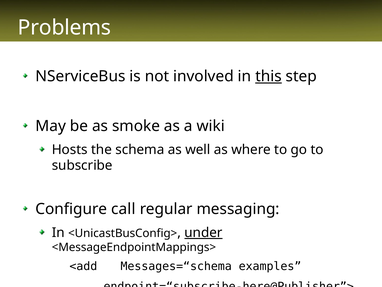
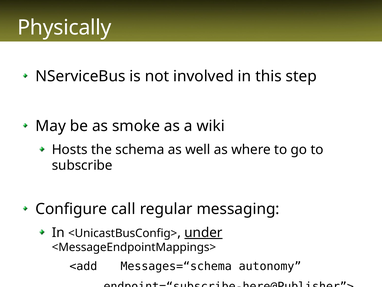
Problems: Problems -> Physically
this underline: present -> none
examples: examples -> autonomy
